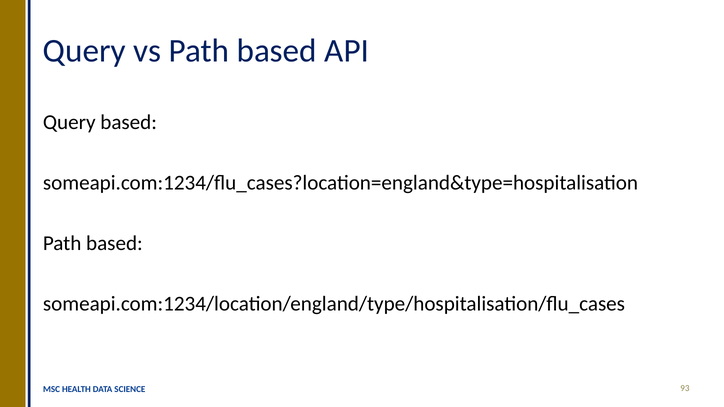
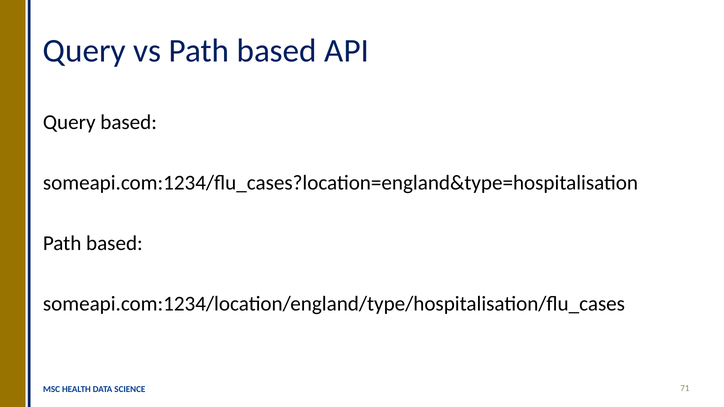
93: 93 -> 71
